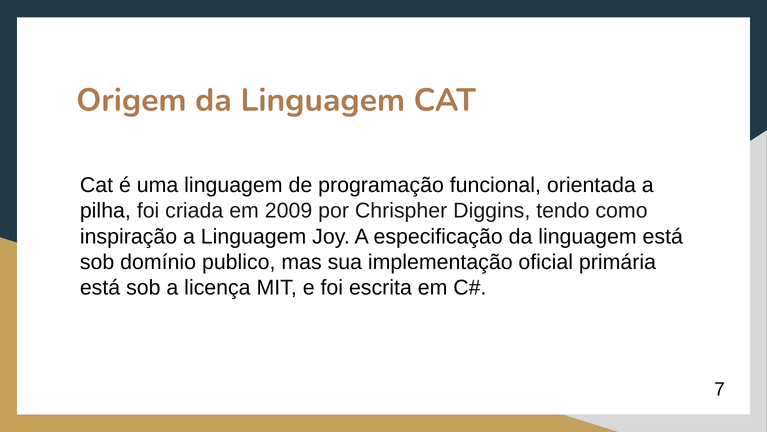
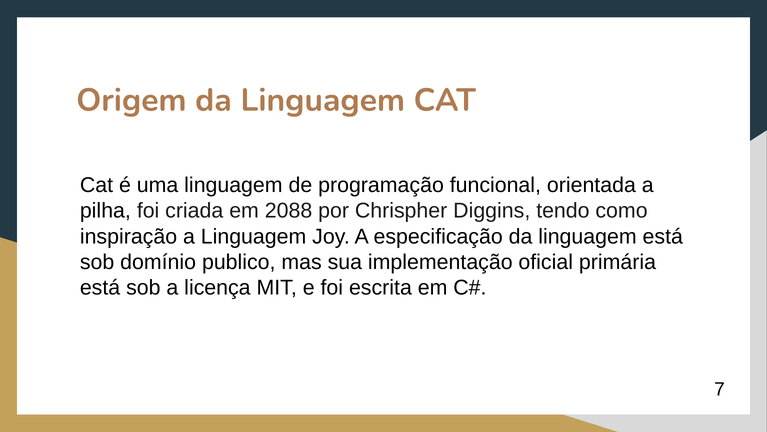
2009: 2009 -> 2088
